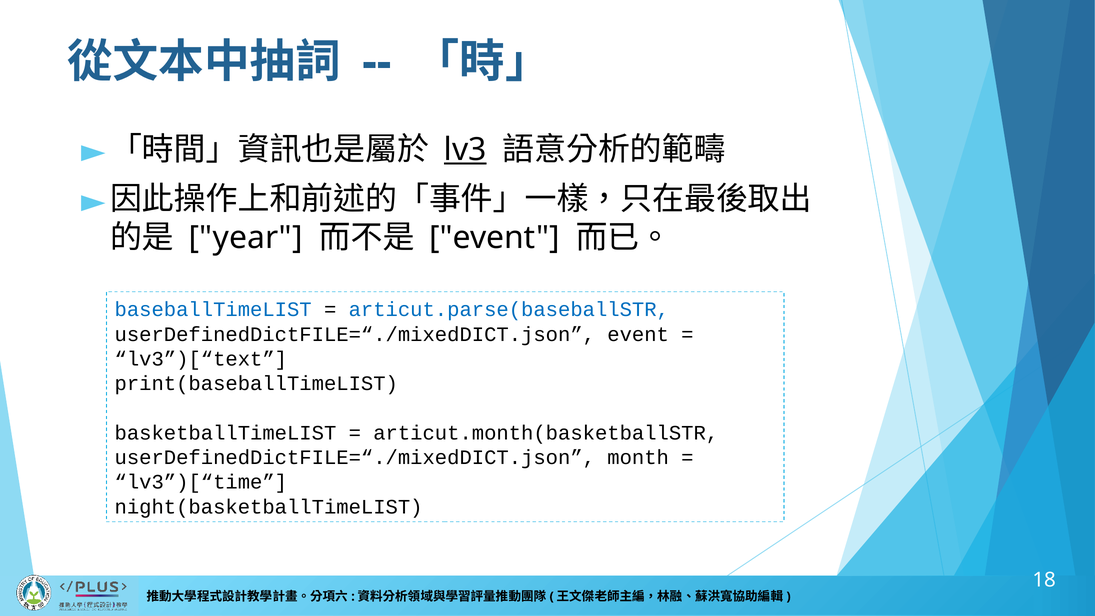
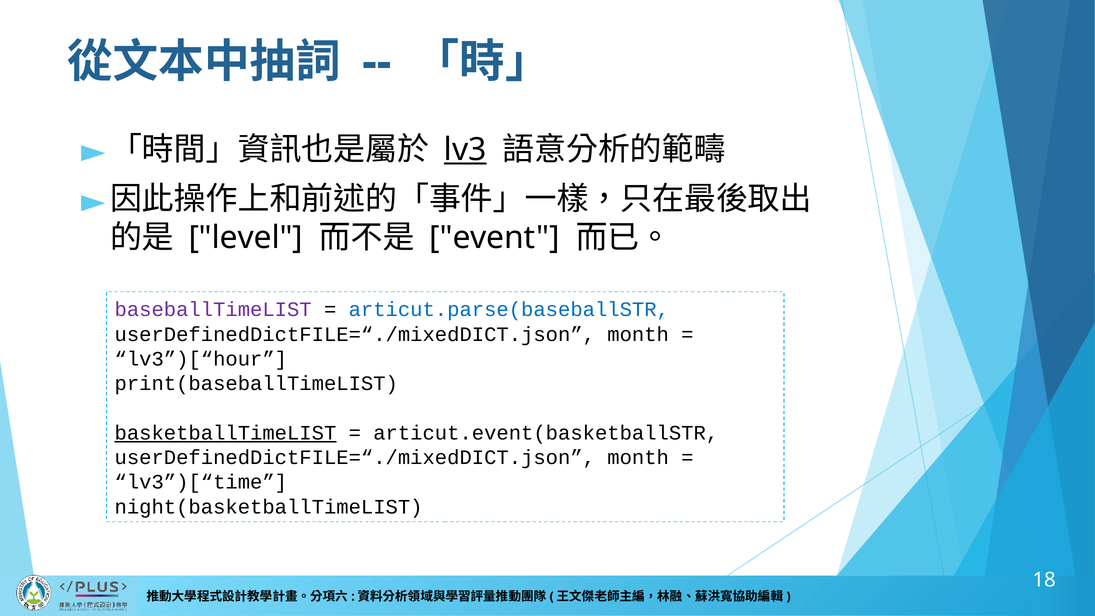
year: year -> level
baseballTimeLIST colour: blue -> purple
event at (638, 334): event -> month
lv3”)[“text: lv3”)[“text -> lv3”)[“hour
basketballTimeLIST underline: none -> present
articut.month(basketballSTR: articut.month(basketballSTR -> articut.event(basketballSTR
